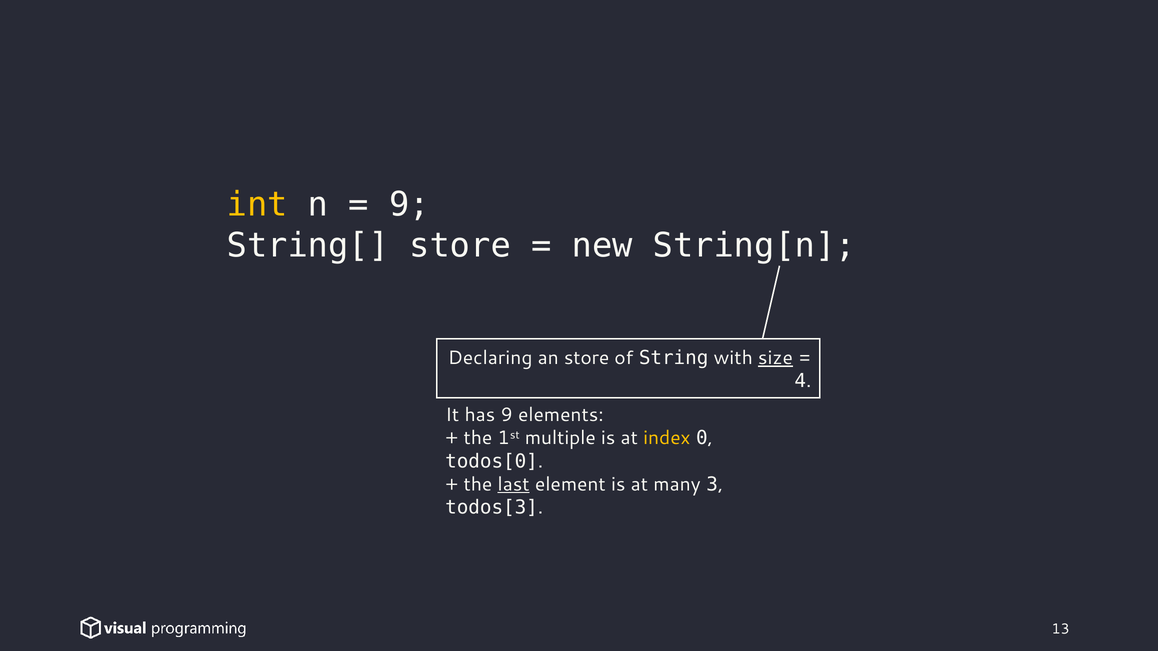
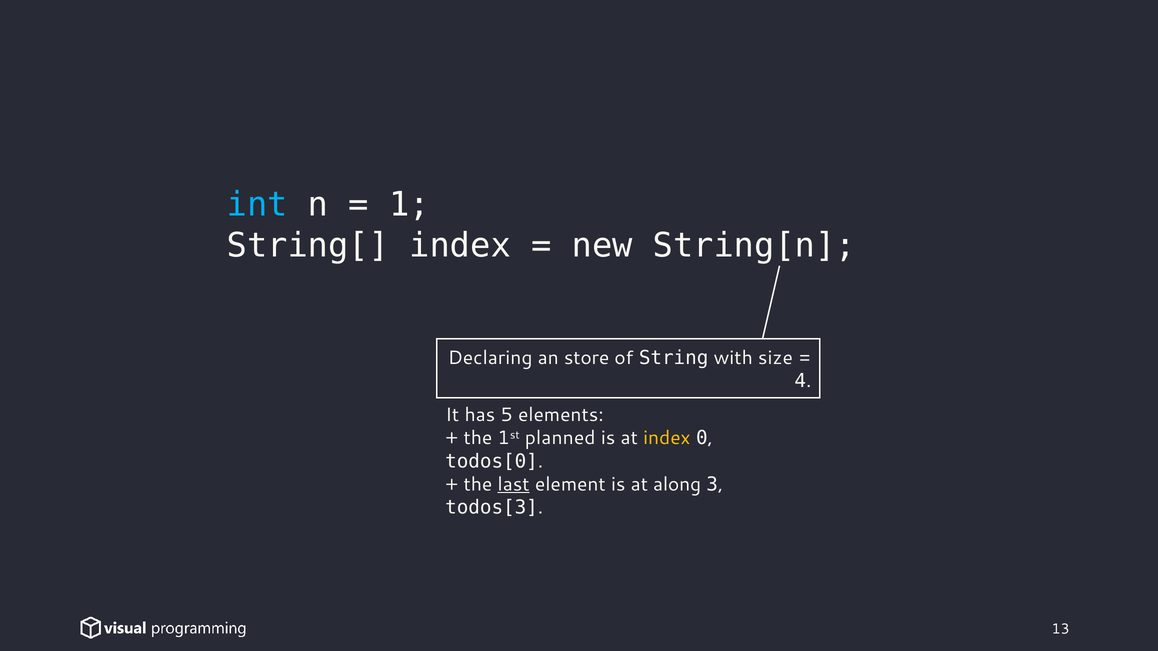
int colour: yellow -> light blue
9 at (409, 205): 9 -> 1
String[ store: store -> index
size underline: present -> none
has 9: 9 -> 5
multiple: multiple -> planned
many: many -> along
